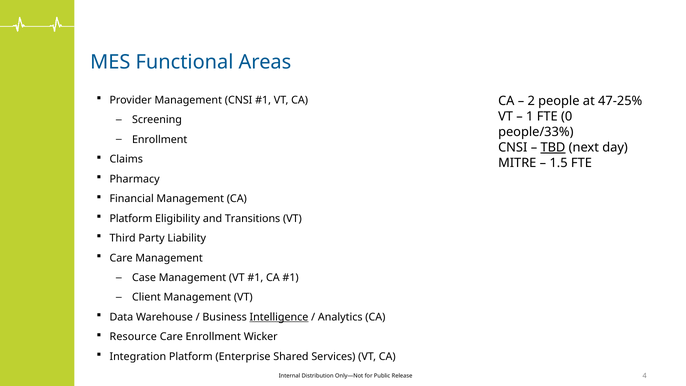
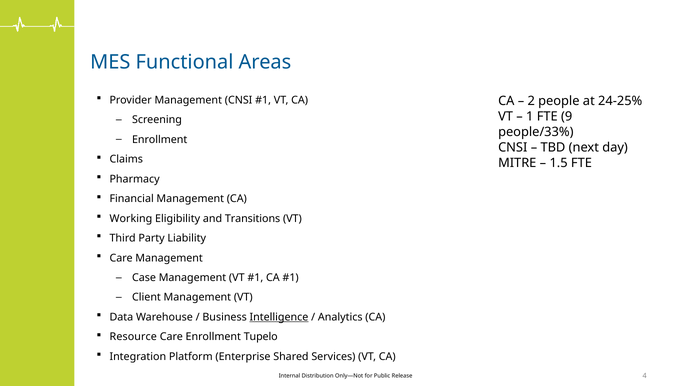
47-25%: 47-25% -> 24-25%
0: 0 -> 9
TBD underline: present -> none
Platform at (131, 218): Platform -> Working
Wicker: Wicker -> Tupelo
